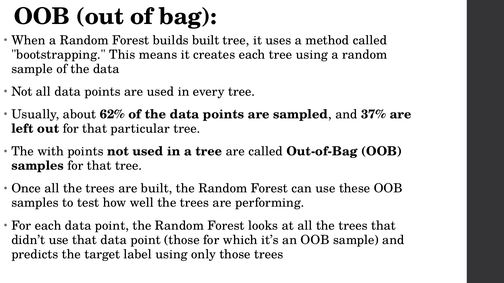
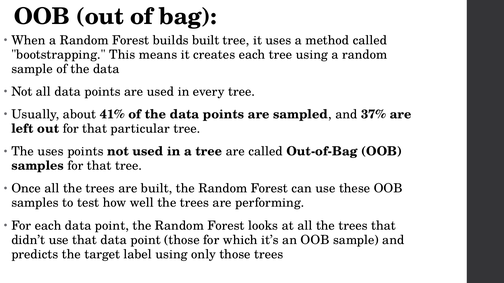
62%: 62% -> 41%
The with: with -> uses
